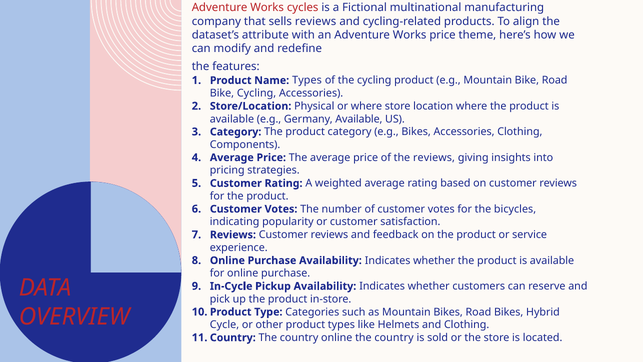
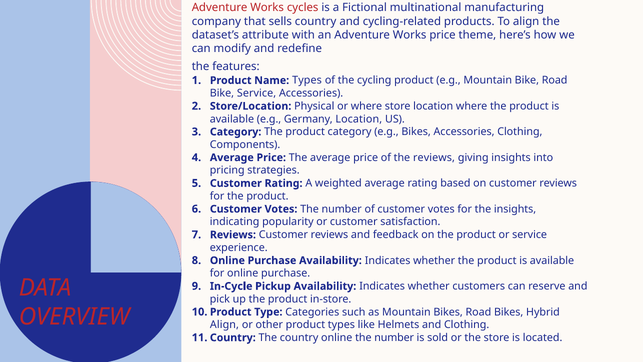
sells reviews: reviews -> country
Bike Cycling: Cycling -> Service
Germany Available: Available -> Location
the bicycles: bicycles -> insights
Cycle at (225, 325): Cycle -> Align
country at (394, 337): country -> number
